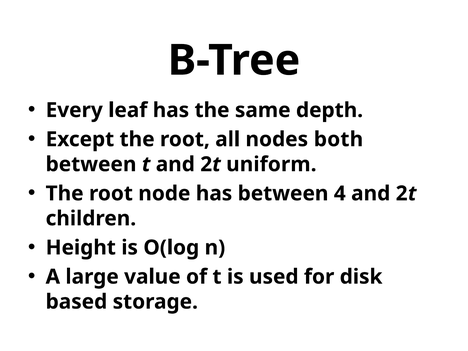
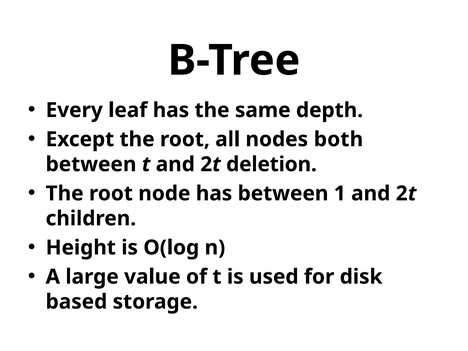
uniform: uniform -> deletion
4: 4 -> 1
